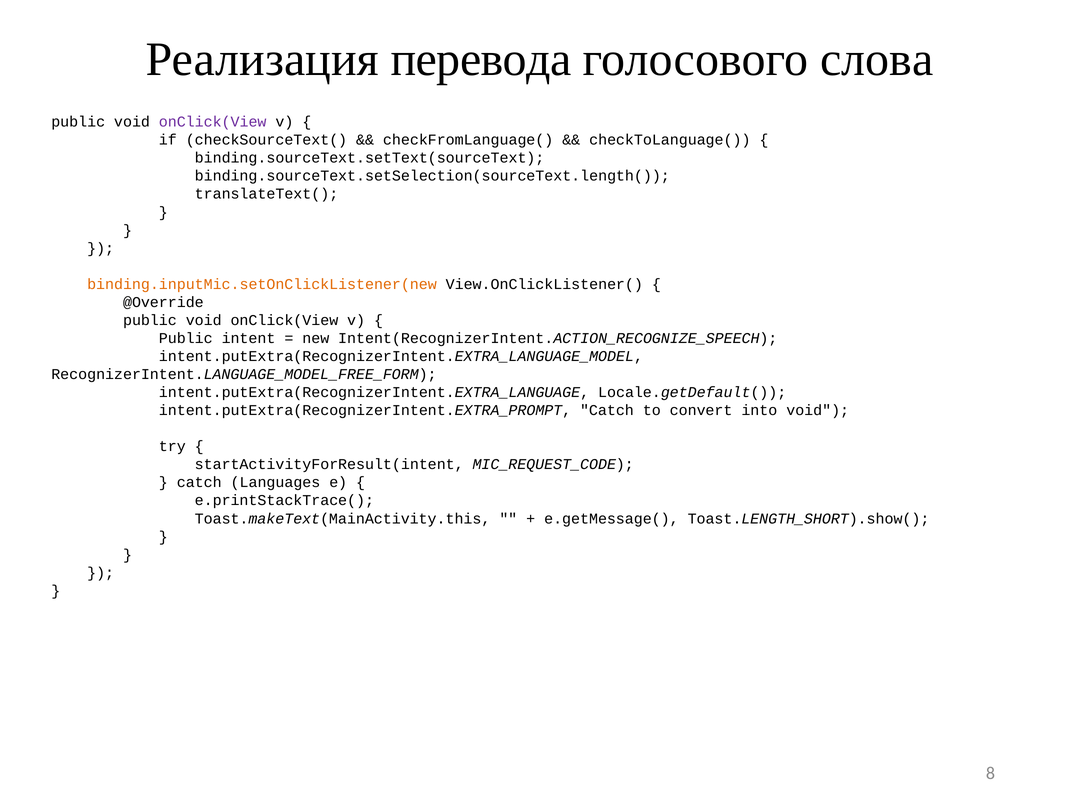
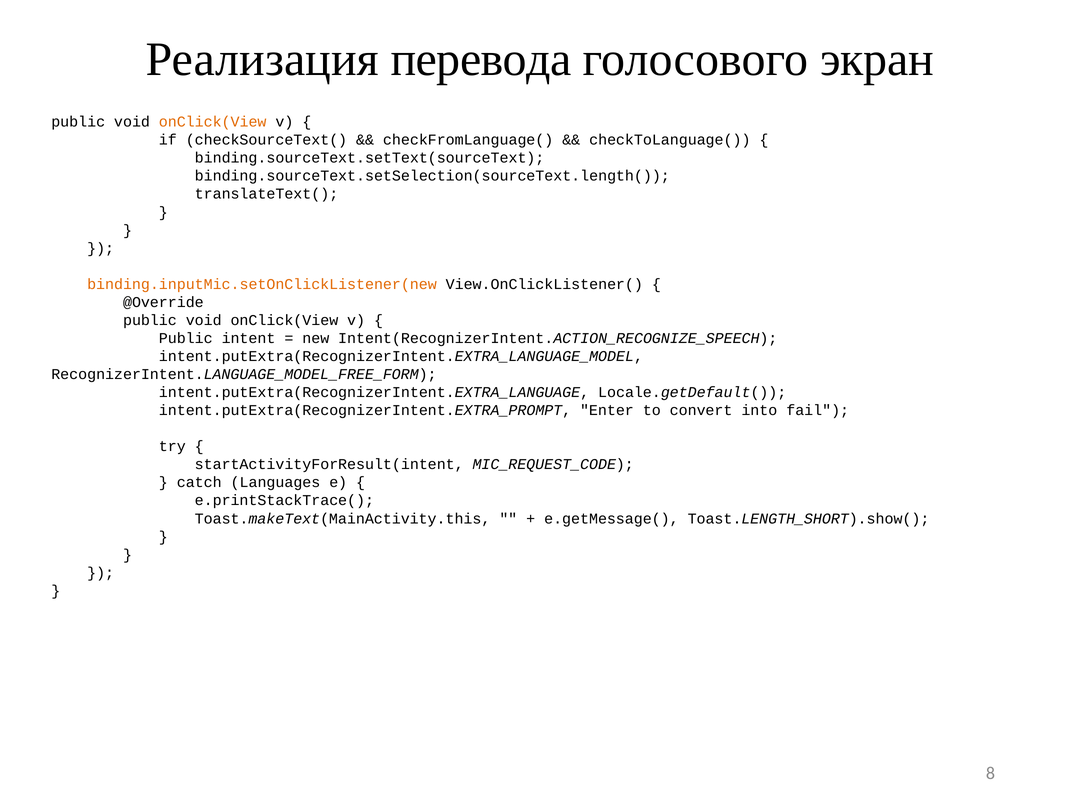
слова: слова -> экран
onClick(View at (213, 122) colour: purple -> orange
intent.putExtra(RecognizerIntent.EXTRA_PROMPT Catch: Catch -> Enter
into void: void -> fail
